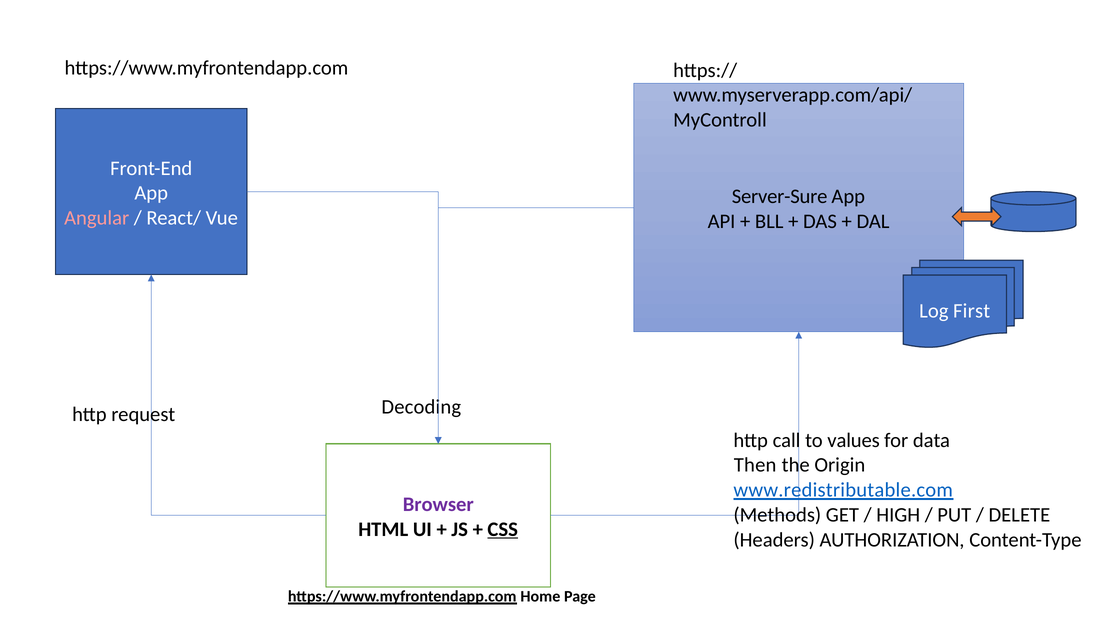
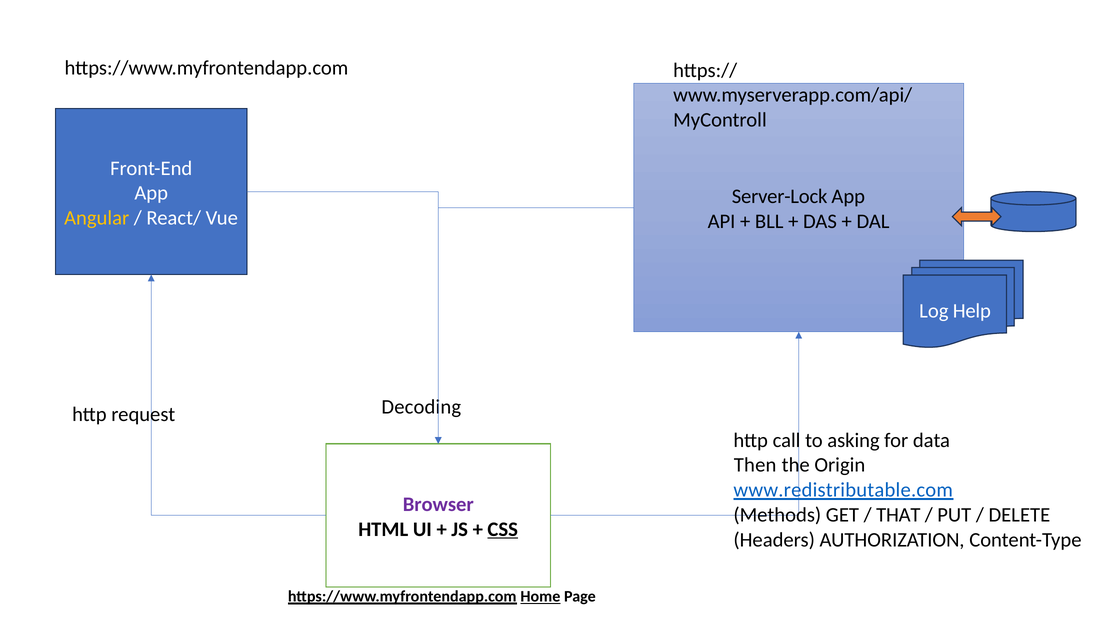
Server-Sure: Server-Sure -> Server-Lock
Angular colour: pink -> yellow
First: First -> Help
values: values -> asking
HIGH: HIGH -> THAT
Home underline: none -> present
